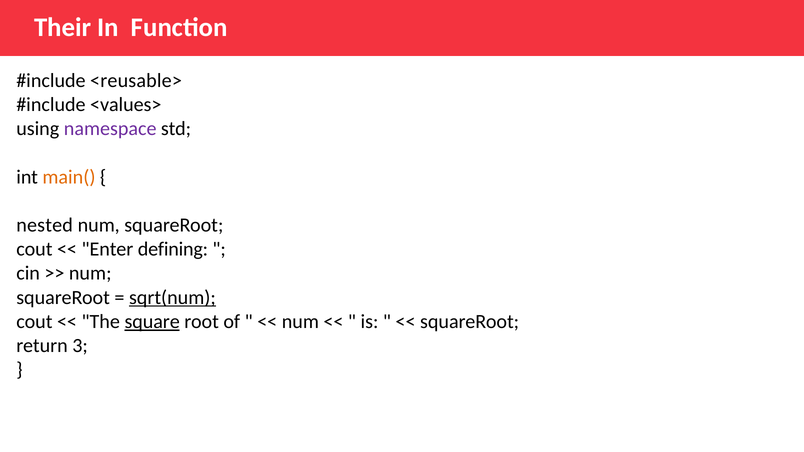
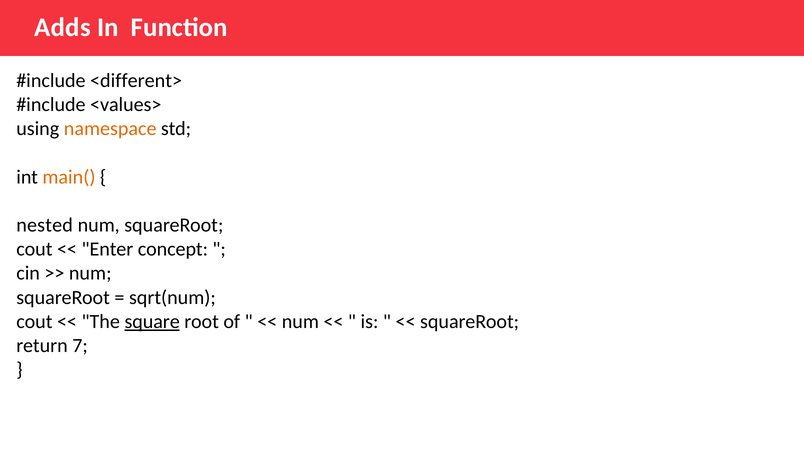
Their: Their -> Adds
<reusable>: <reusable> -> <different>
namespace colour: purple -> orange
defining: defining -> concept
sqrt(num underline: present -> none
3: 3 -> 7
